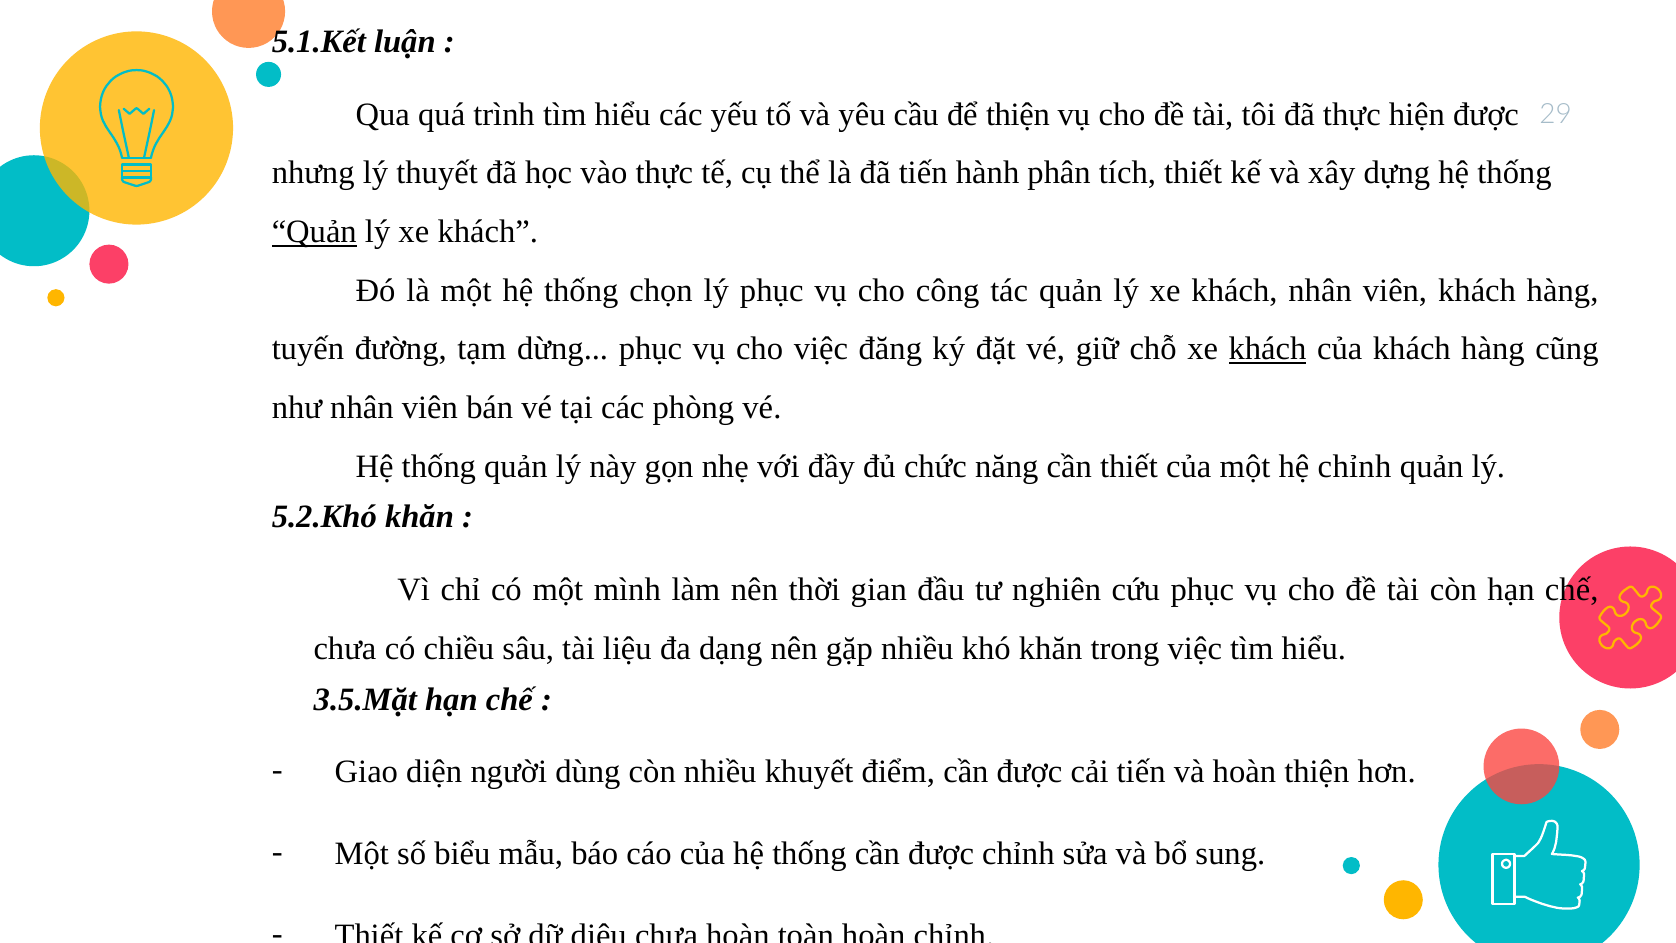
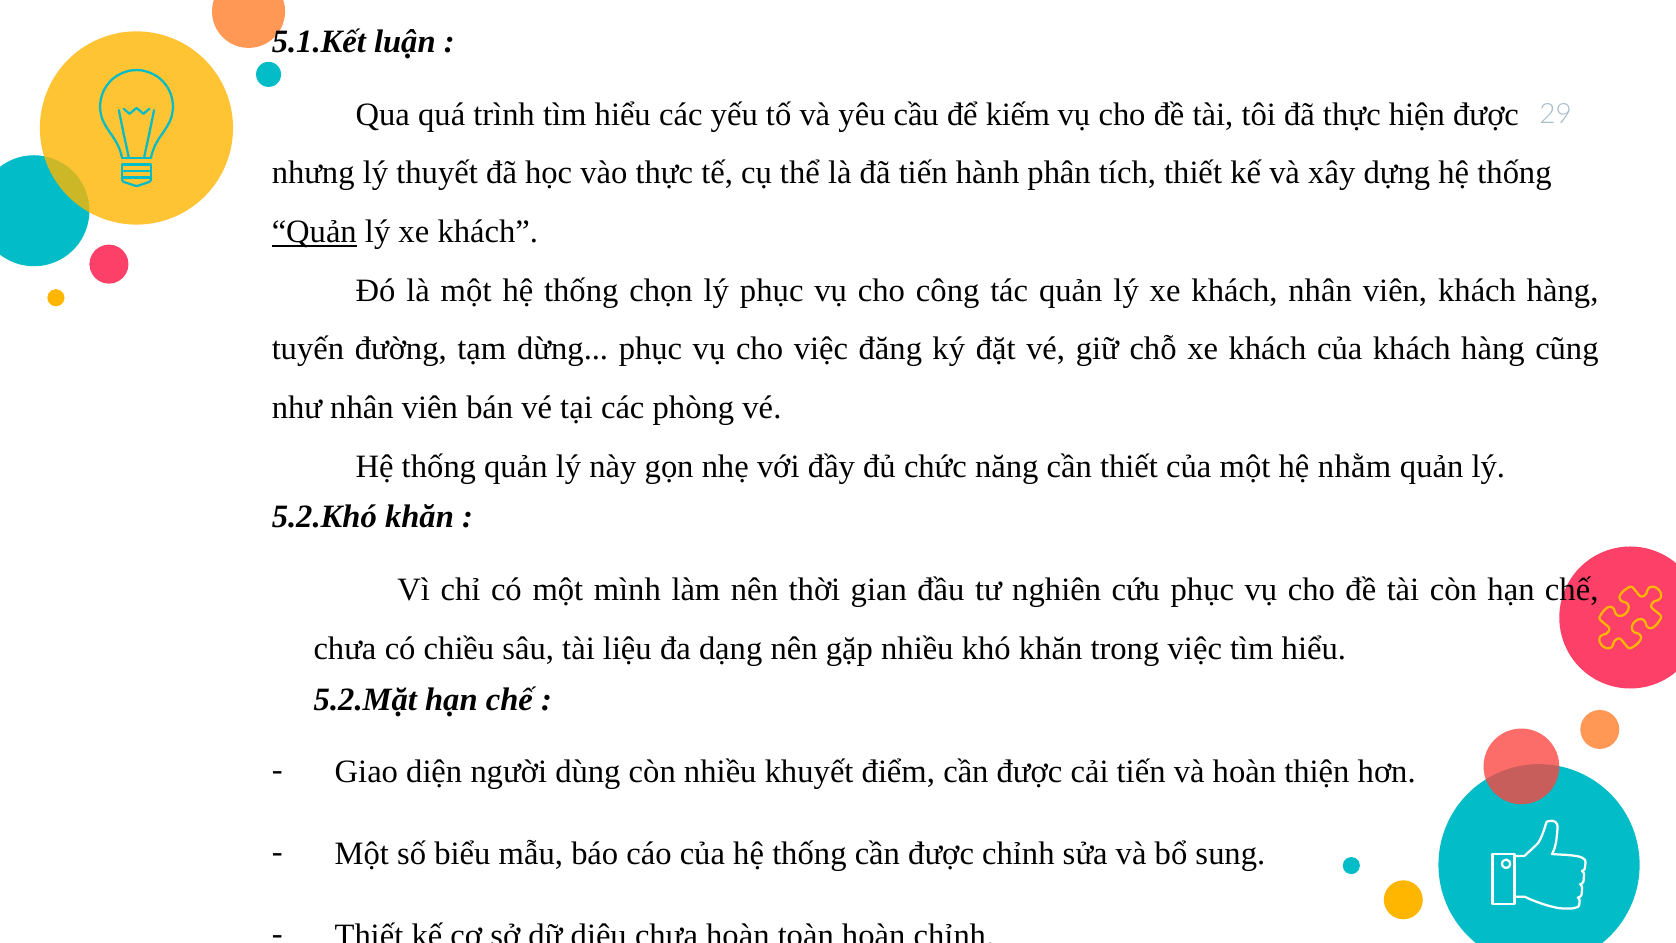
để thiện: thiện -> kiếm
khách at (1267, 349) underline: present -> none
hệ chỉnh: chỉnh -> nhằm
3.5.Mặt: 3.5.Mặt -> 5.2.Mặt
